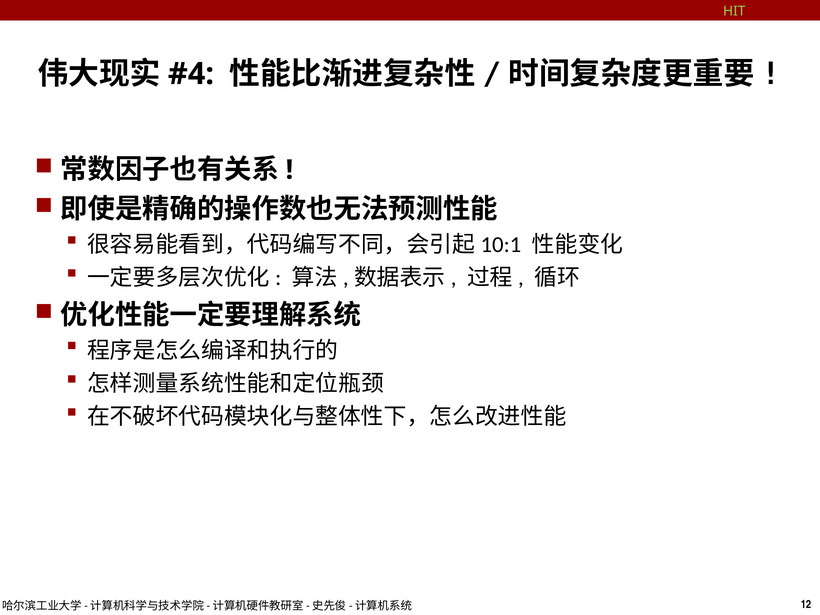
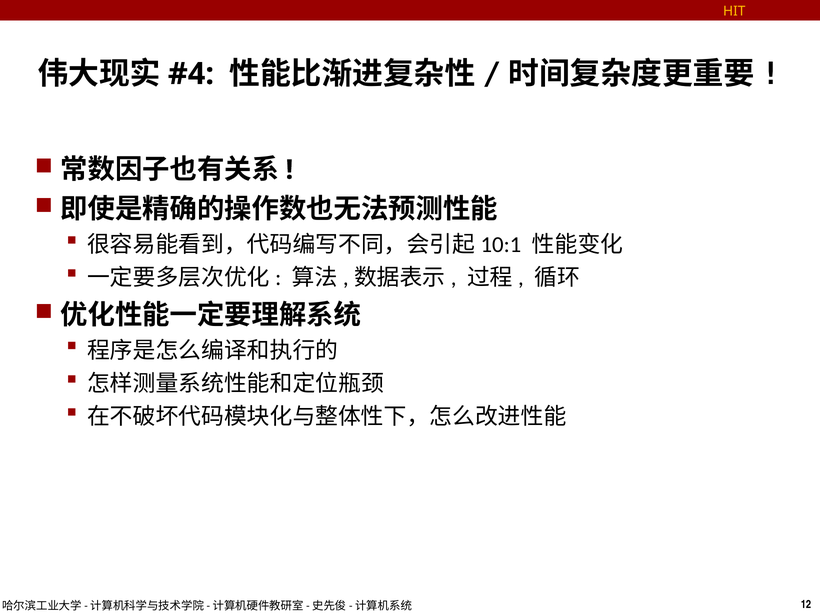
HIT colour: light green -> yellow
